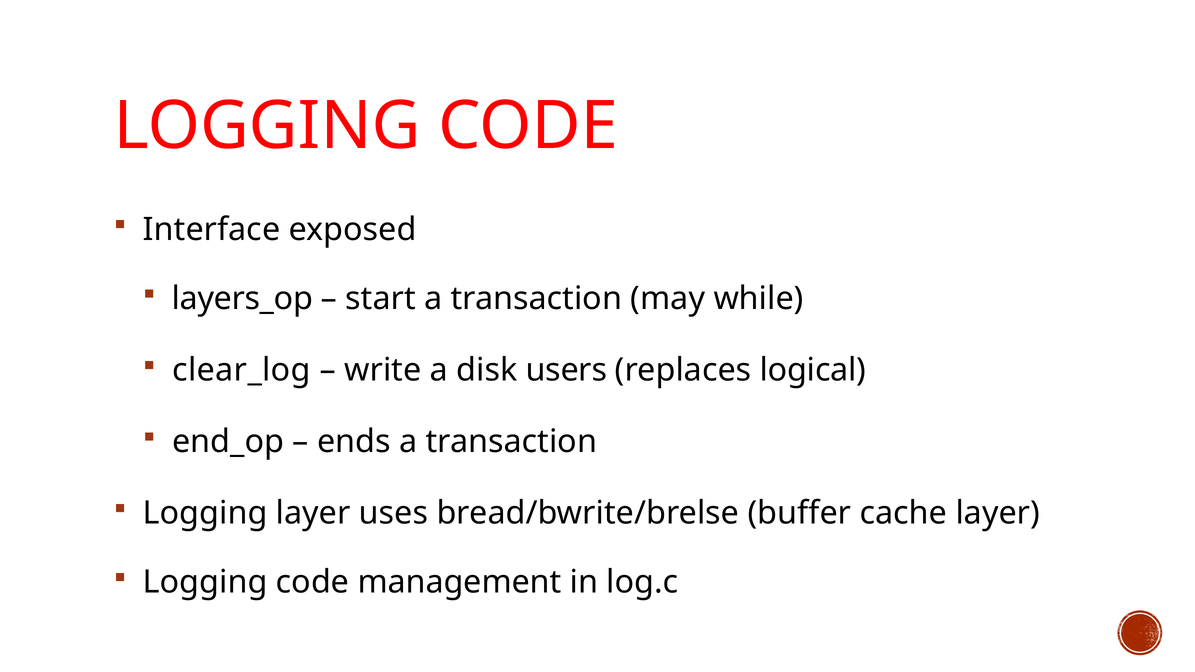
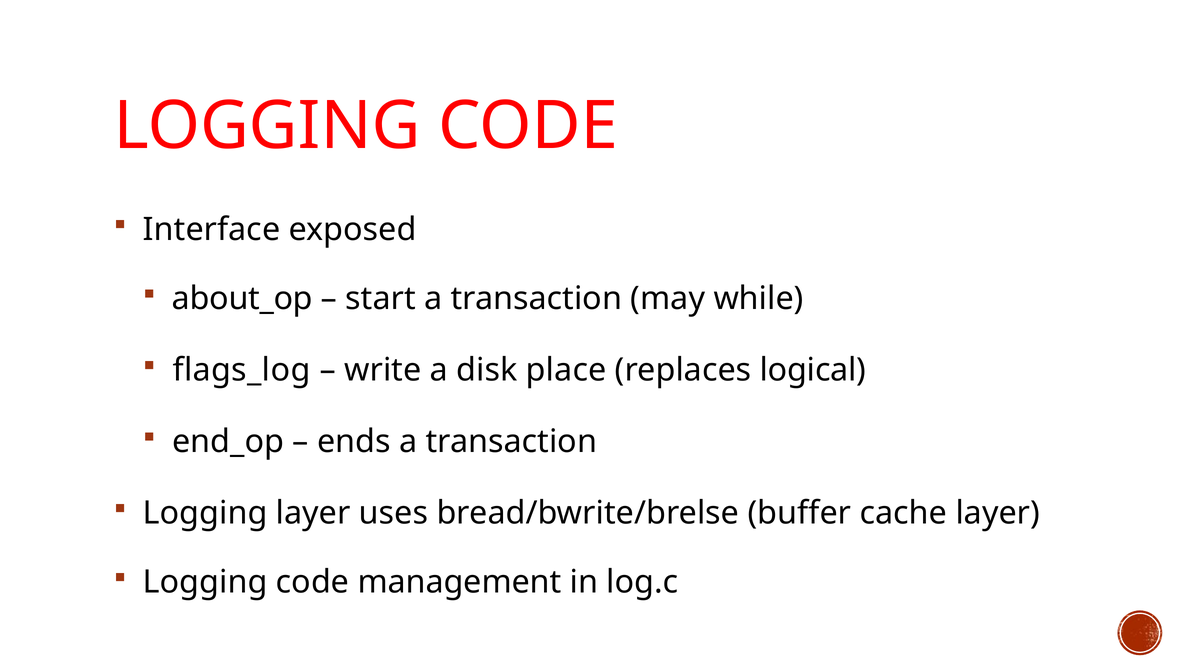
layers_op: layers_op -> about_op
clear_log: clear_log -> flags_log
users: users -> place
